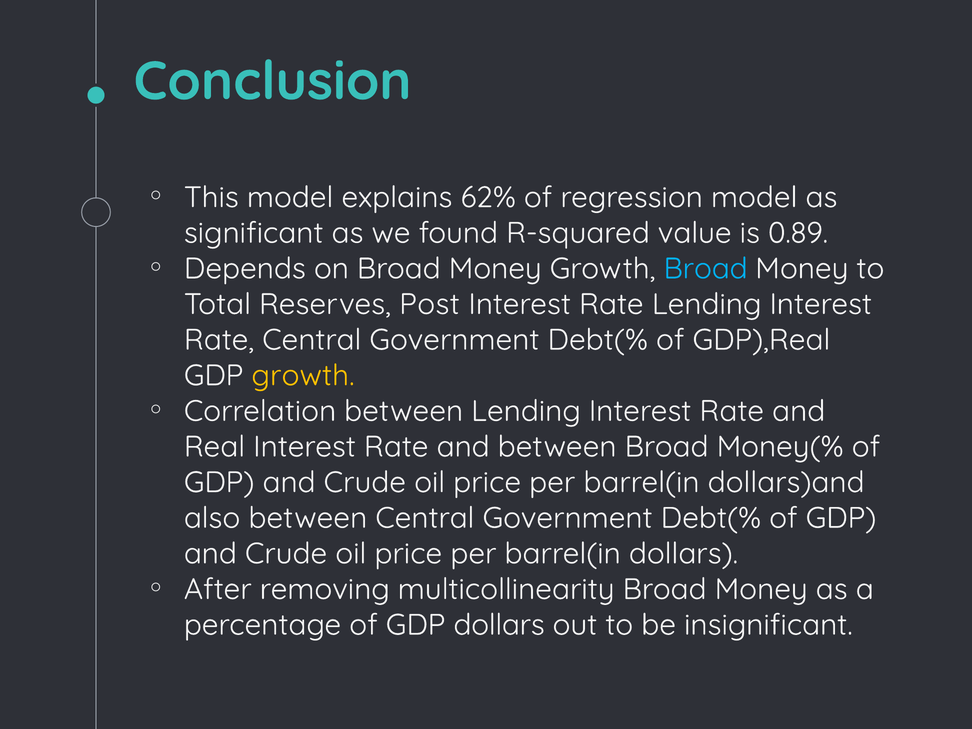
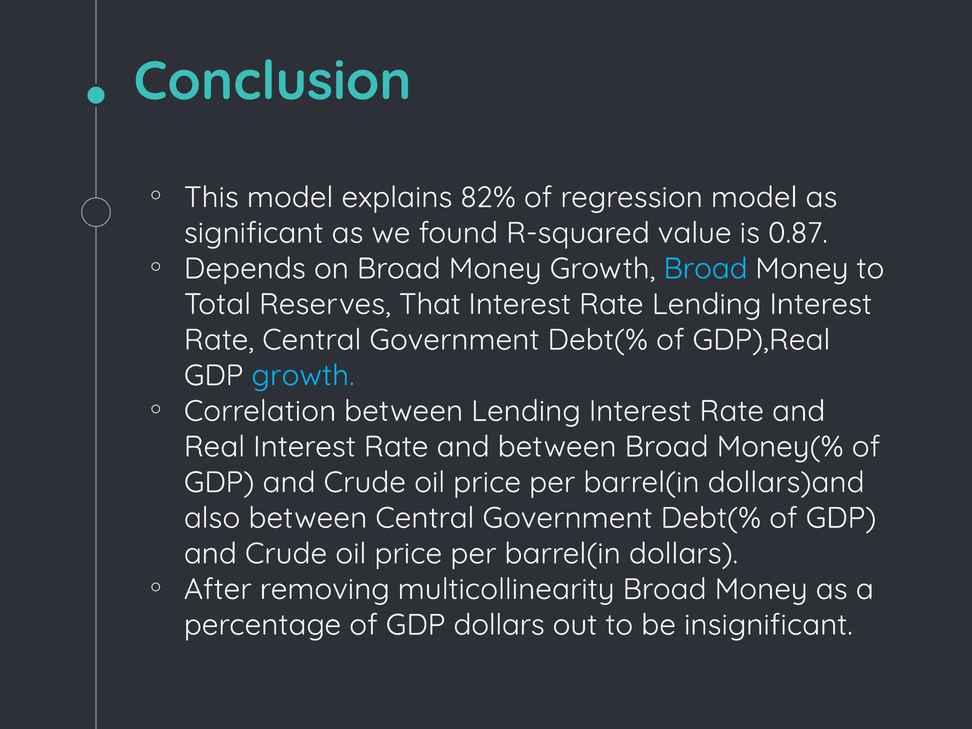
62%: 62% -> 82%
0.89: 0.89 -> 0.87
Post: Post -> That
growth at (303, 375) colour: yellow -> light blue
